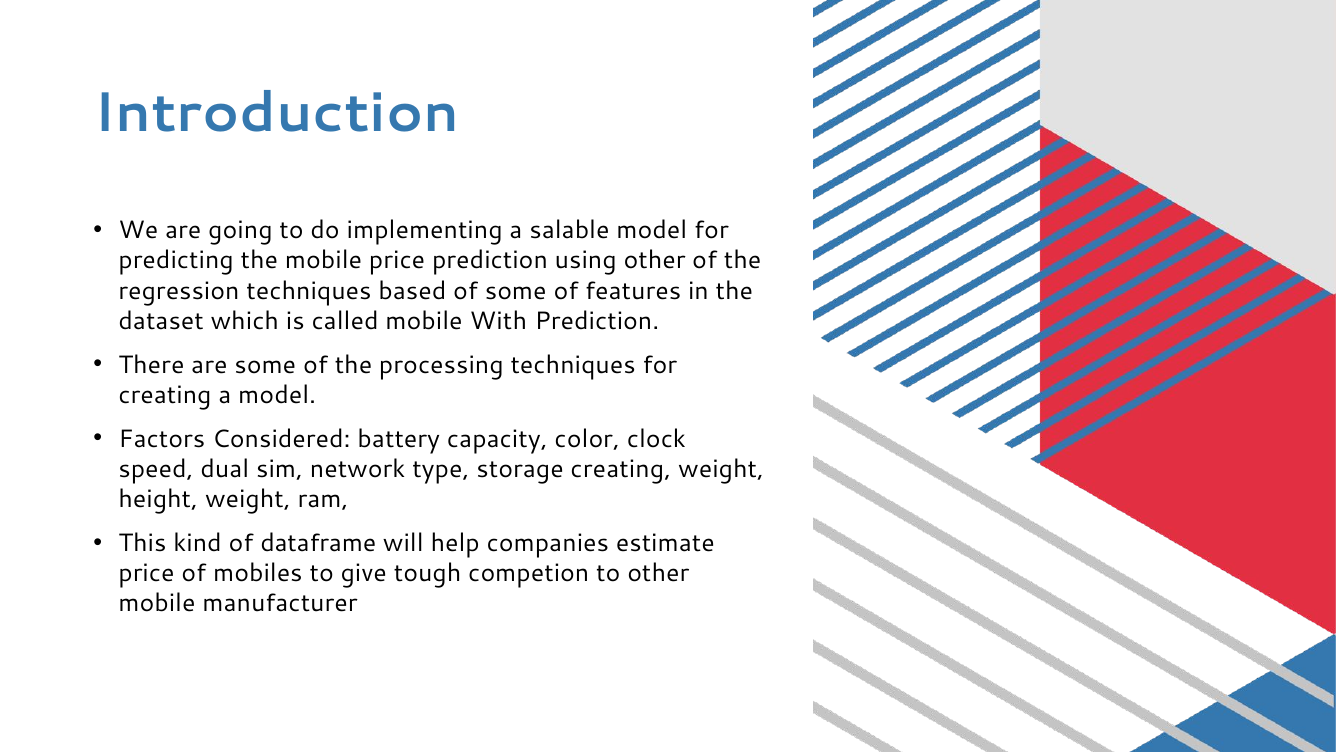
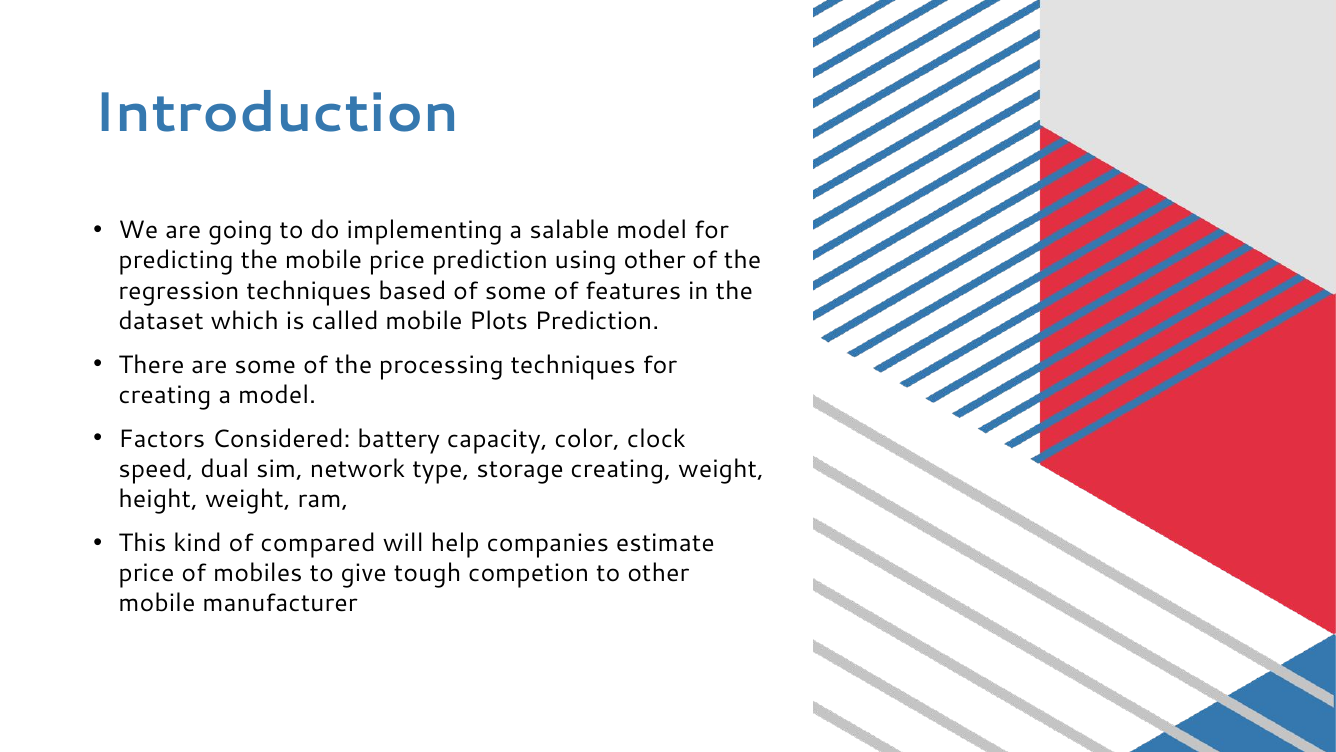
With: With -> Plots
dataframe: dataframe -> compared
